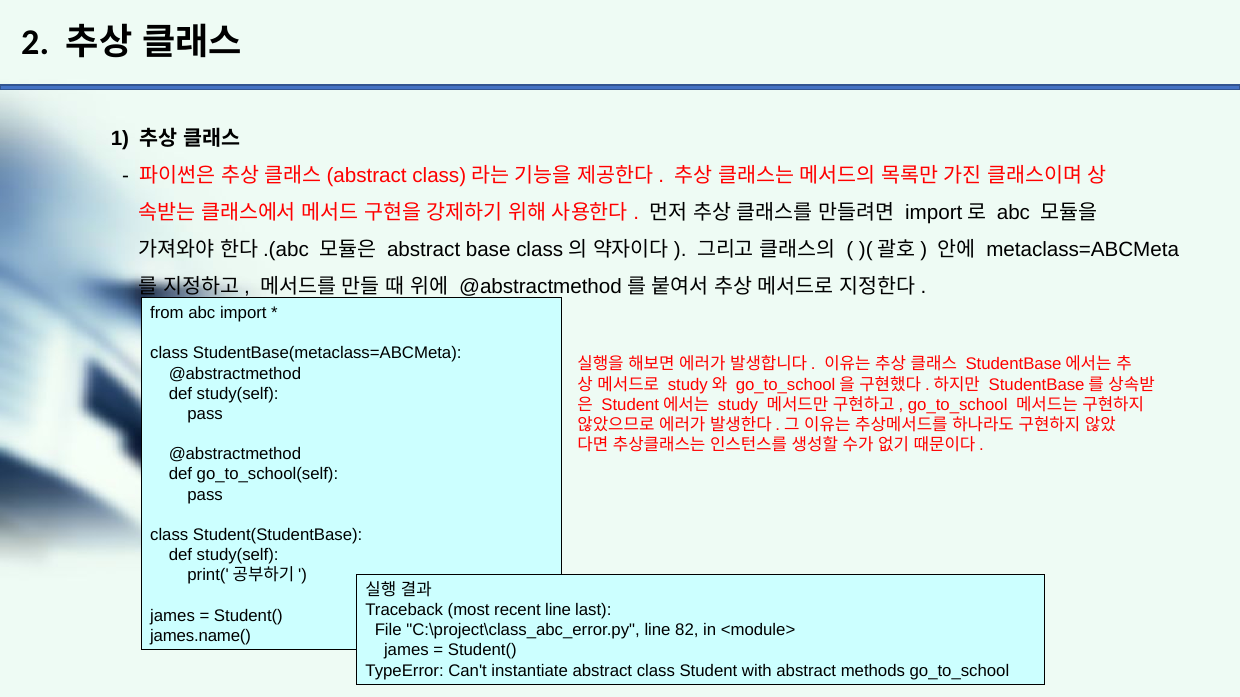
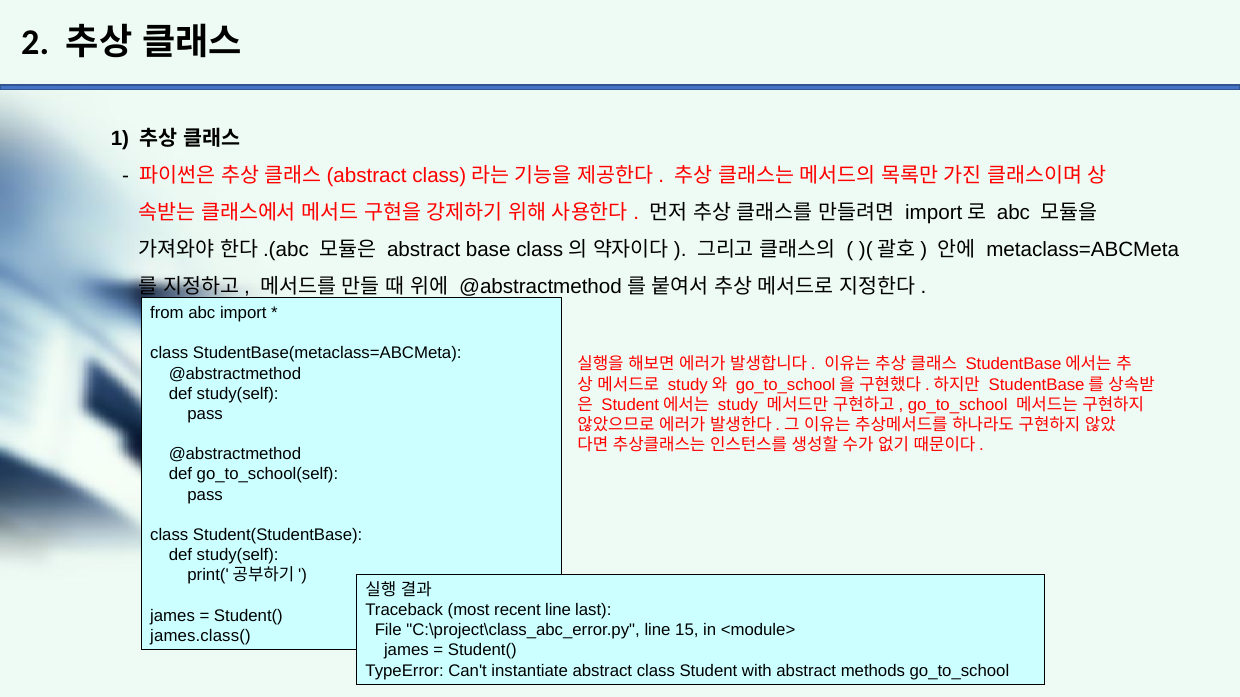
82: 82 -> 15
james.name(: james.name( -> james.class(
